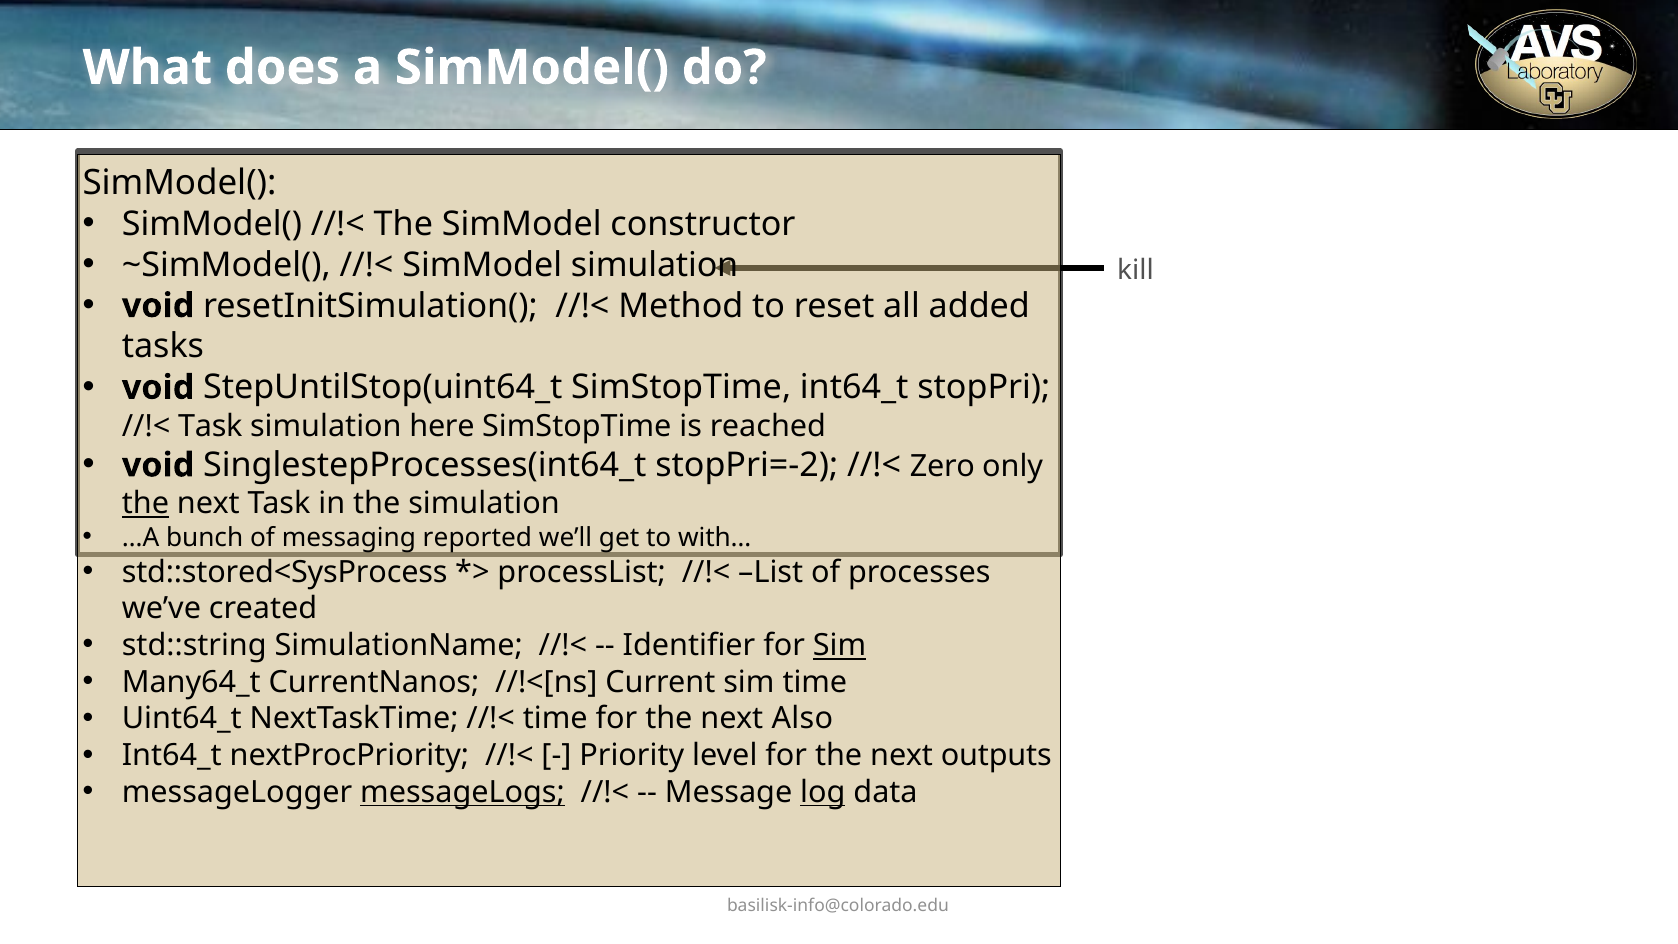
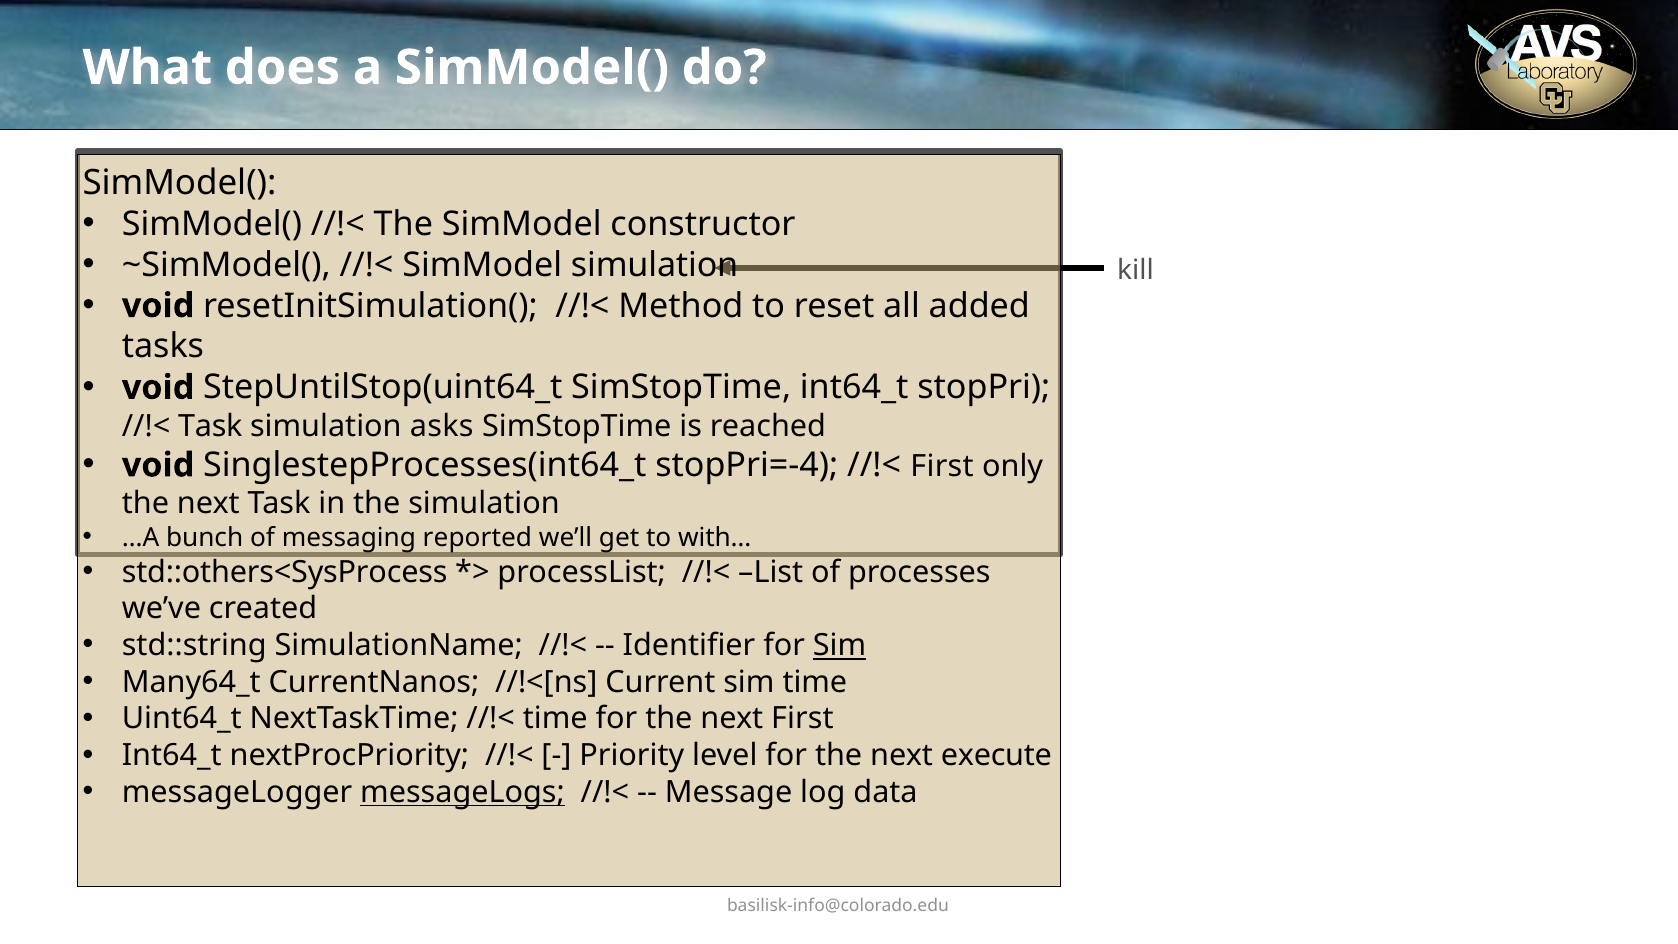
here: here -> asks
stopPri=-2: stopPri=-2 -> stopPri=-4
Zero at (942, 466): Zero -> First
the at (145, 504) underline: present -> none
std::stored<SysProcess: std::stored<SysProcess -> std::others<SysProcess
next Also: Also -> First
outputs: outputs -> execute
log underline: present -> none
